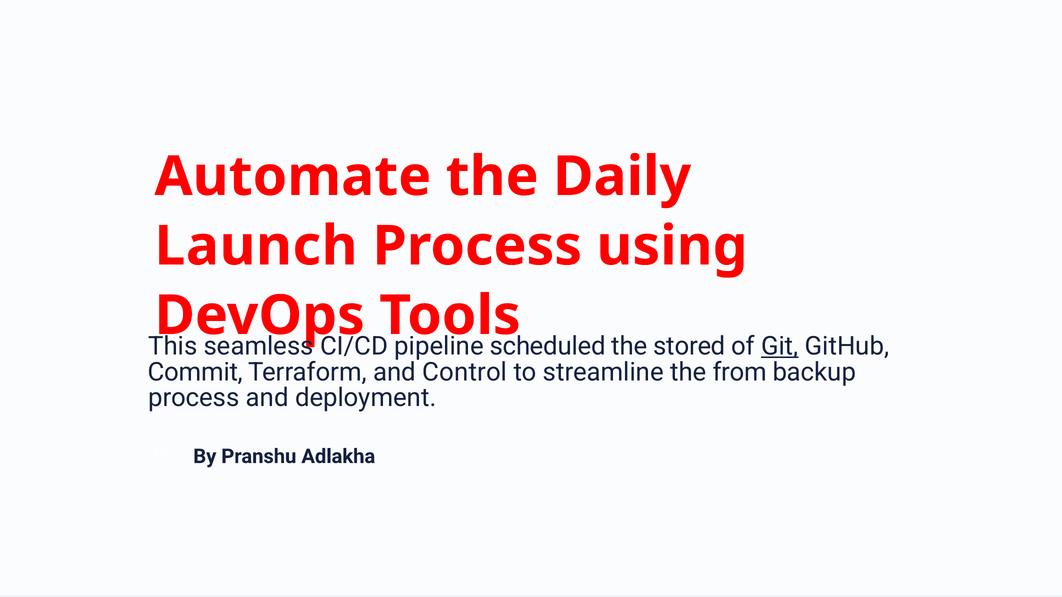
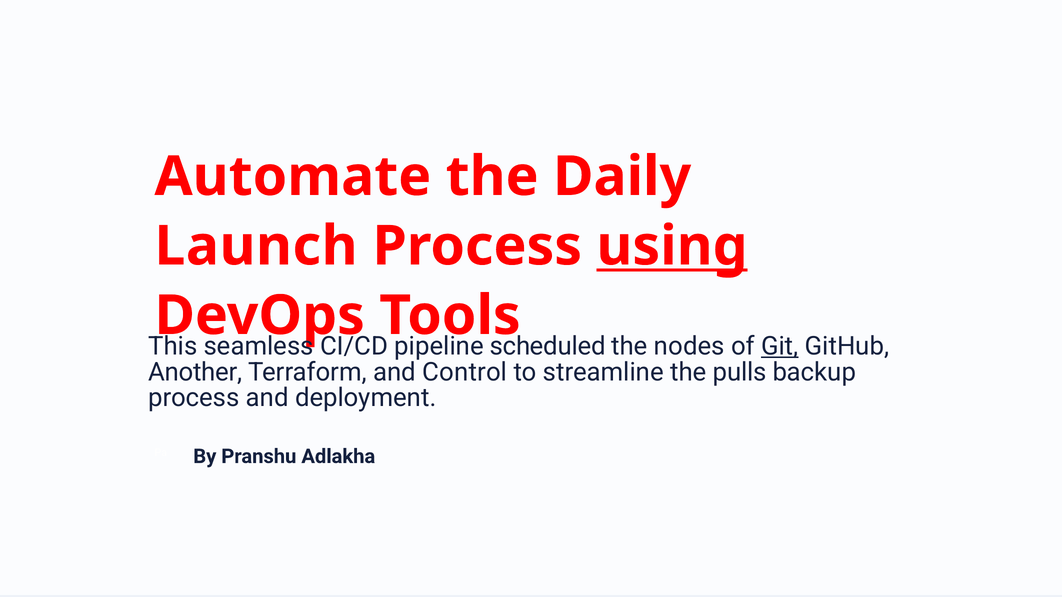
using underline: none -> present
stored: stored -> nodes
Commit: Commit -> Another
from: from -> pulls
